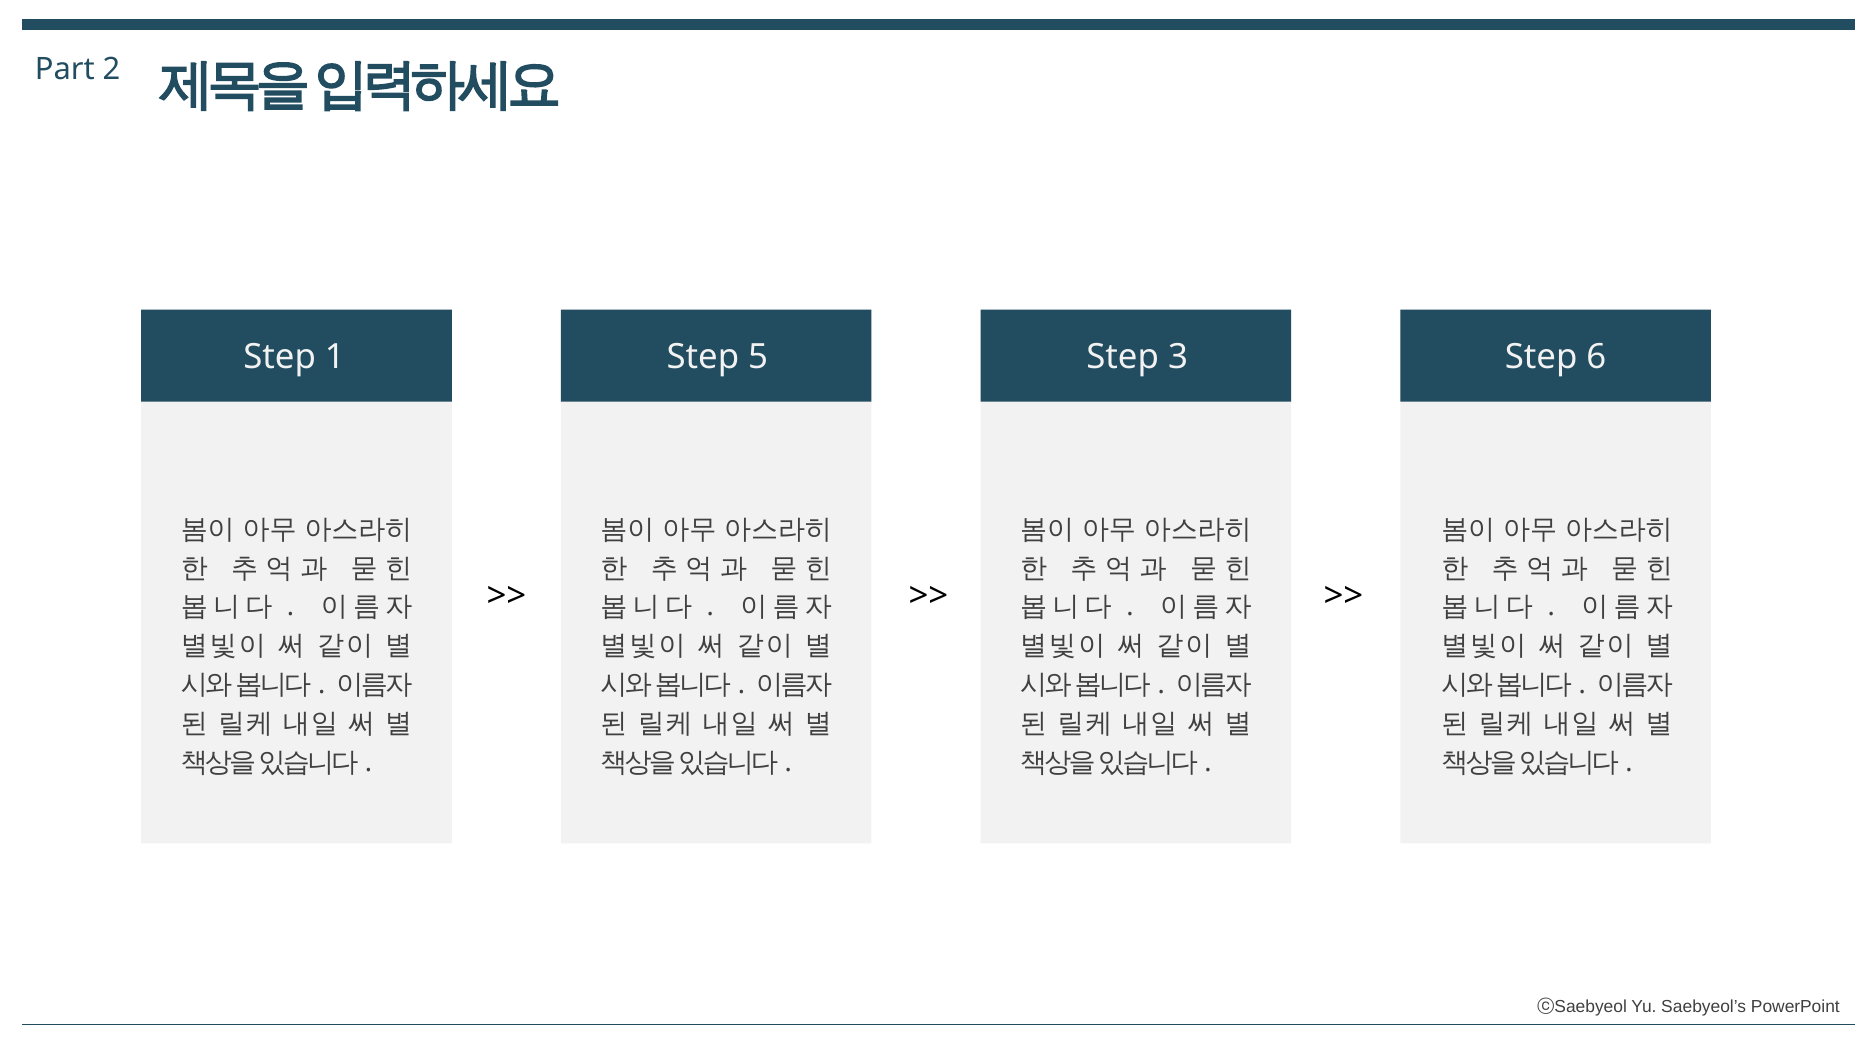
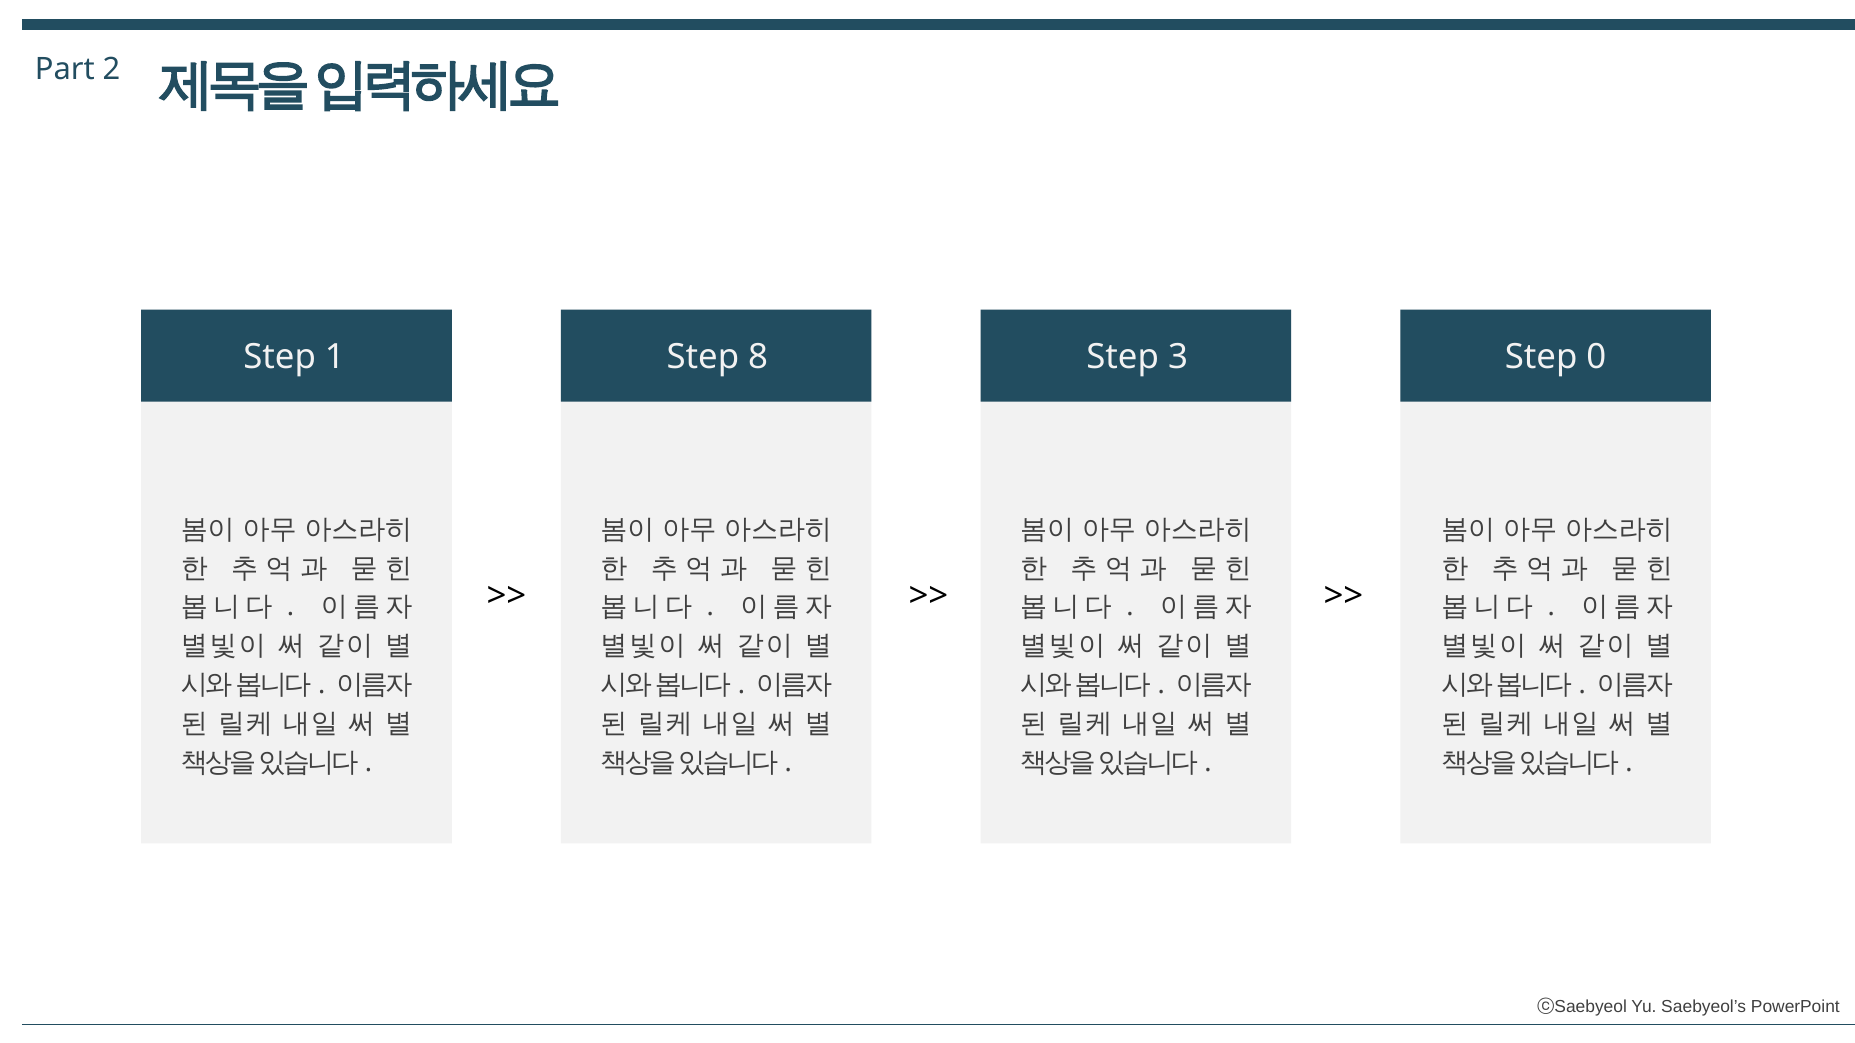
5: 5 -> 8
6: 6 -> 0
